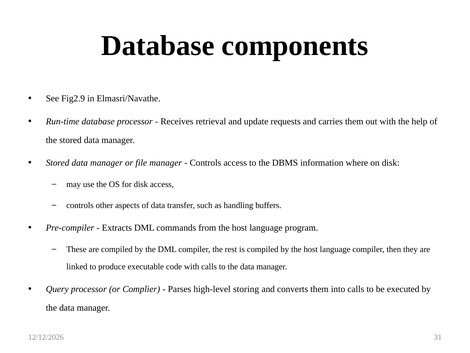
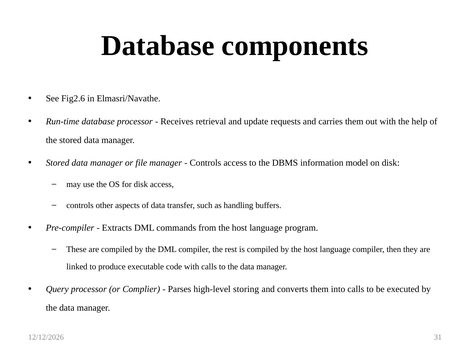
Fig2.9: Fig2.9 -> Fig2.6
where: where -> model
